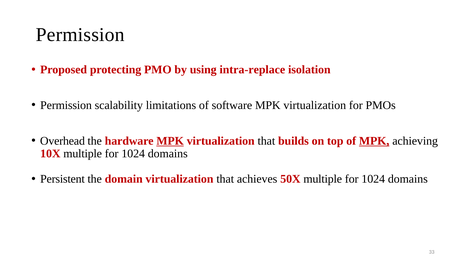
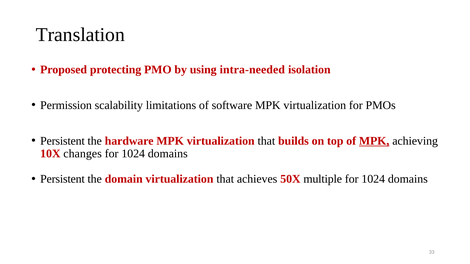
Permission at (80, 35): Permission -> Translation
intra-replace: intra-replace -> intra-needed
Overhead at (62, 141): Overhead -> Persistent
MPK at (170, 141) underline: present -> none
10X multiple: multiple -> changes
